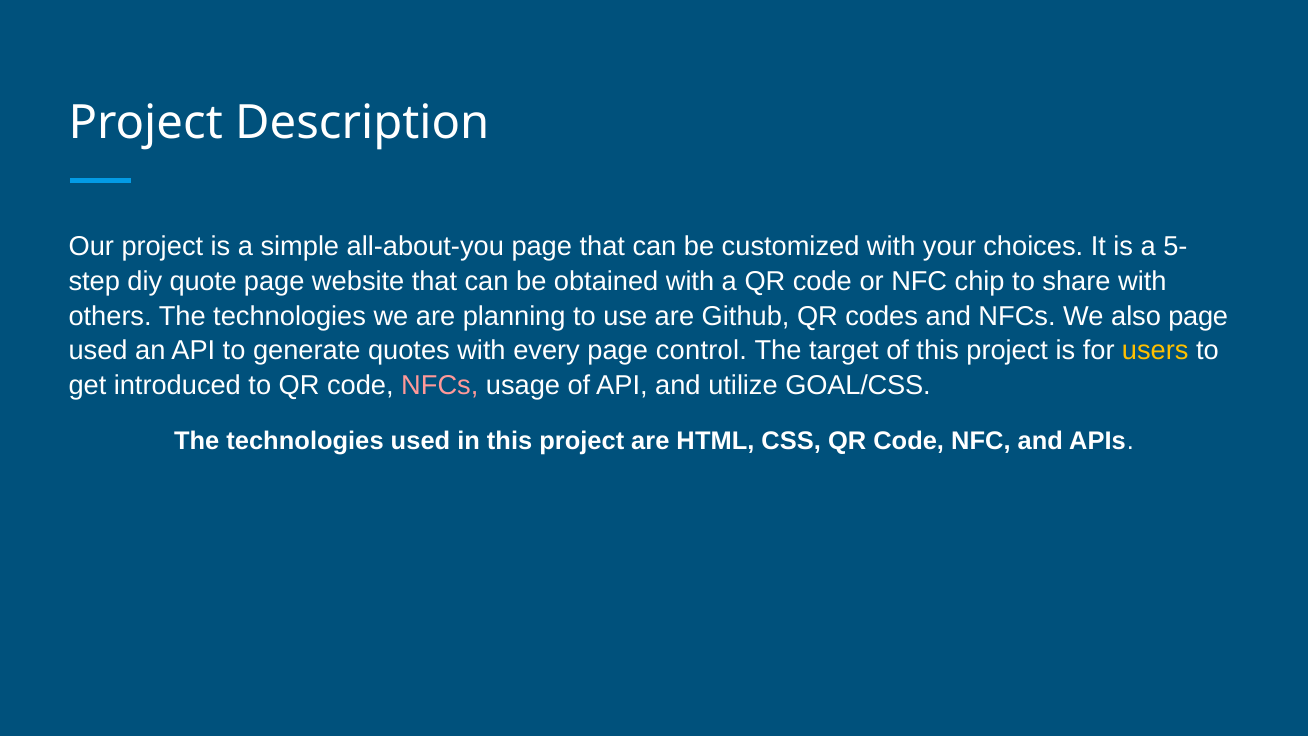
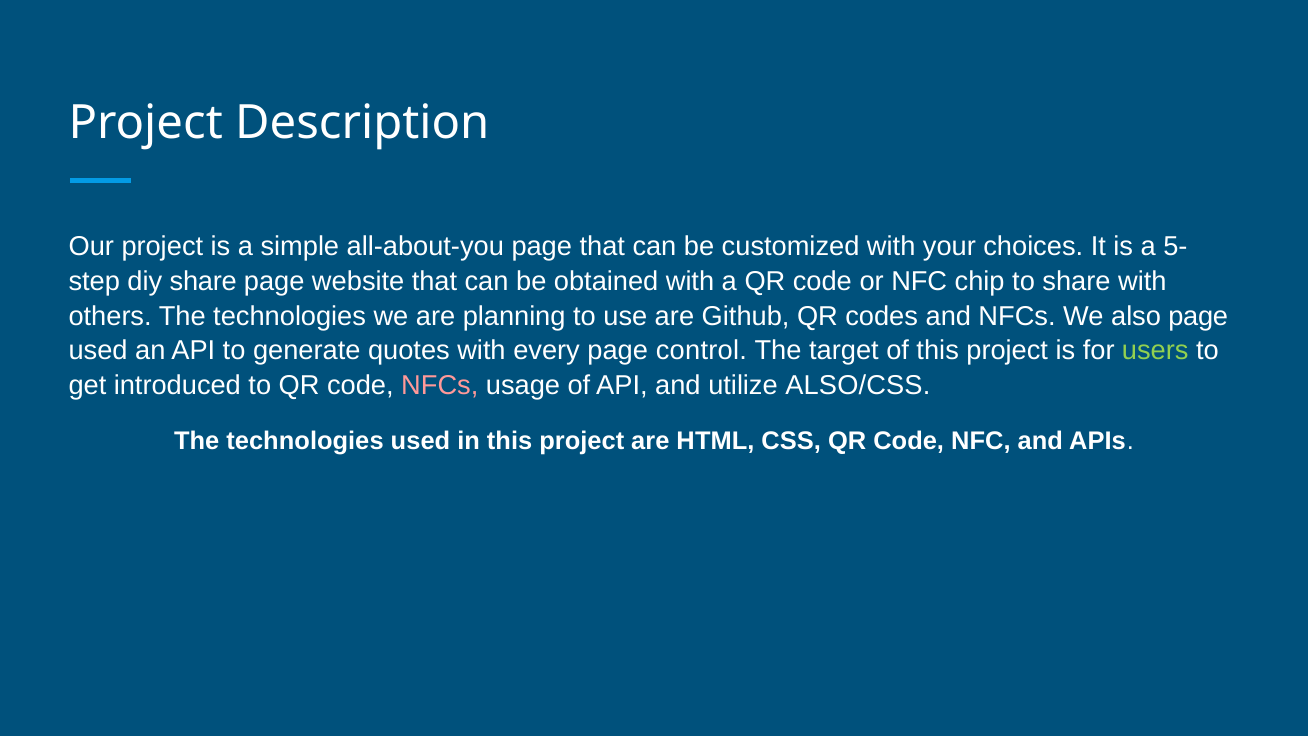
diy quote: quote -> share
users colour: yellow -> light green
GOAL/CSS: GOAL/CSS -> ALSO/CSS
